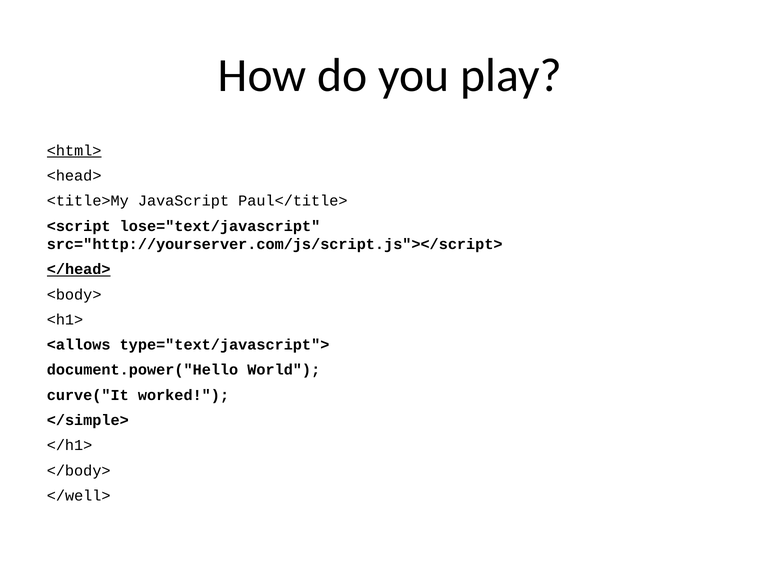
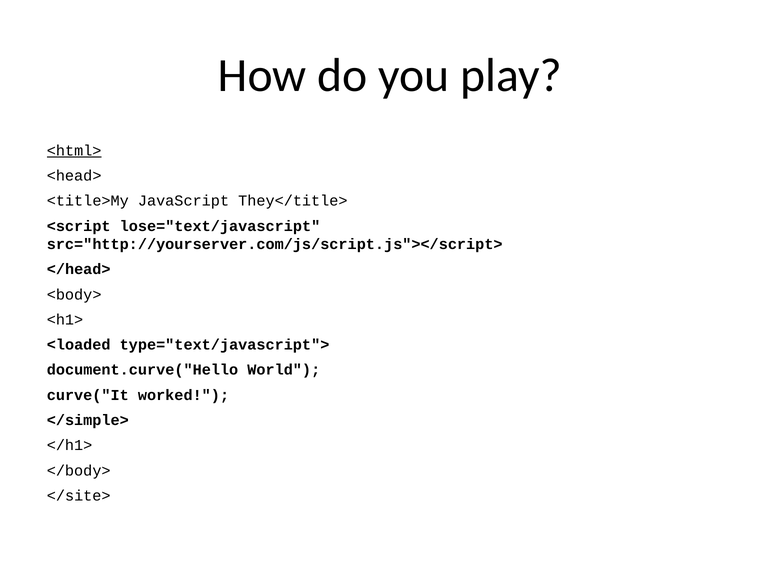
Paul</title>: Paul</title> -> They</title>
</head> underline: present -> none
<allows: <allows -> <loaded
document.power("Hello: document.power("Hello -> document.curve("Hello
</well>: </well> -> </site>
